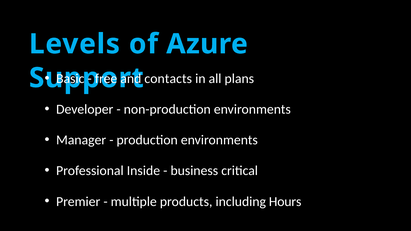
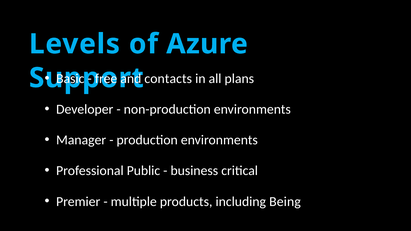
Inside: Inside -> Public
Hours: Hours -> Being
